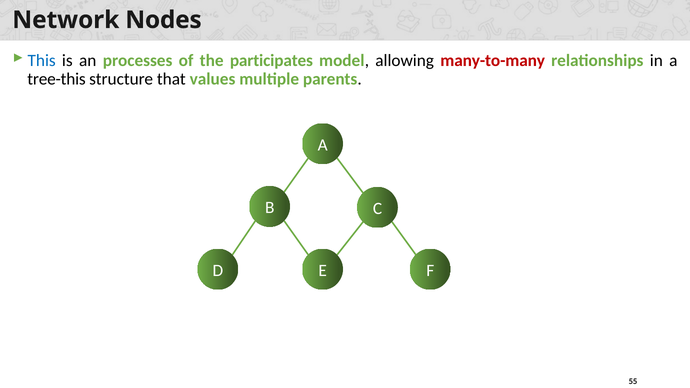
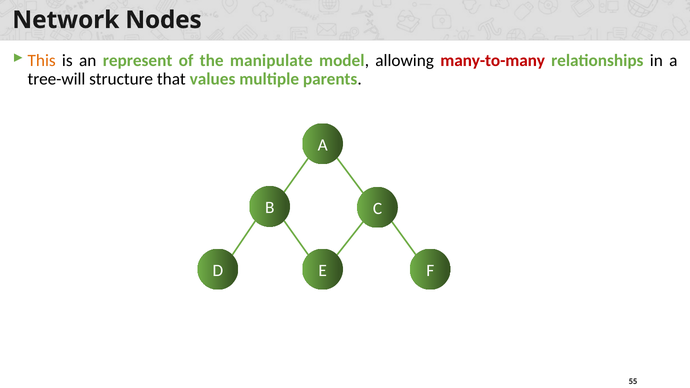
This colour: blue -> orange
processes: processes -> represent
participates: participates -> manipulate
tree-this: tree-this -> tree-will
